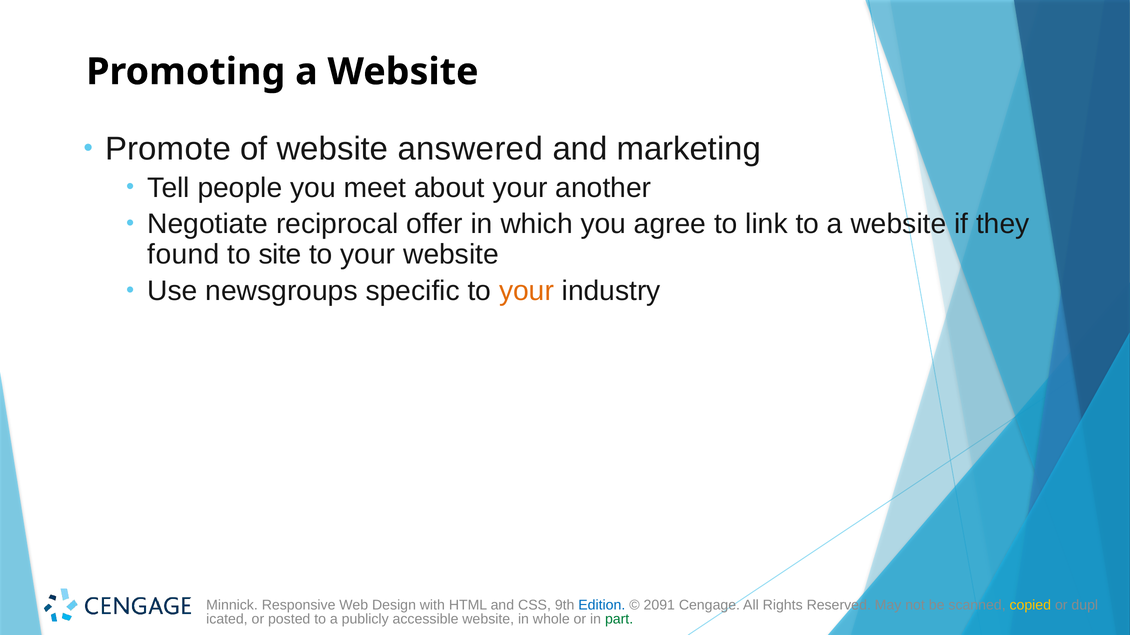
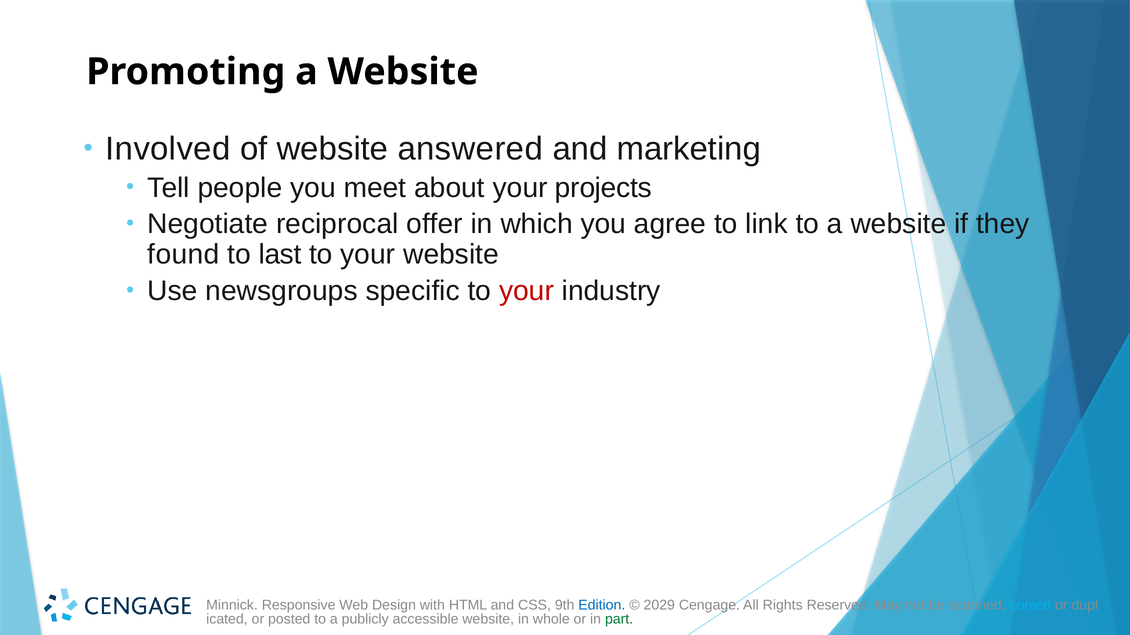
Promote: Promote -> Involved
another: another -> projects
site: site -> last
your at (526, 291) colour: orange -> red
2091: 2091 -> 2029
copied colour: yellow -> light blue
